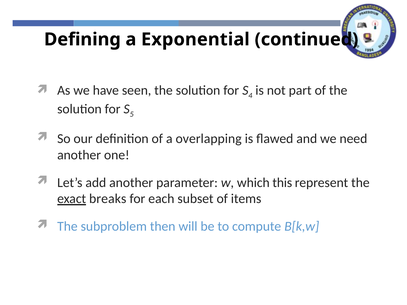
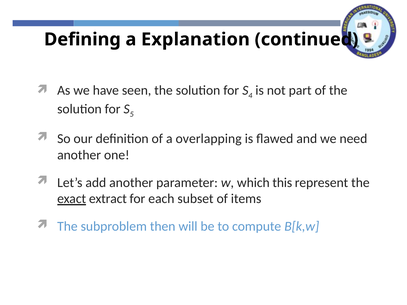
Exponential: Exponential -> Explanation
breaks: breaks -> extract
